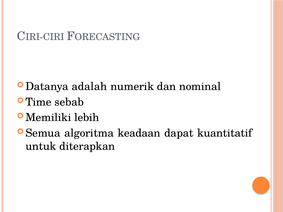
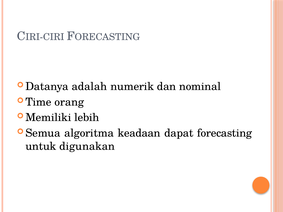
sebab: sebab -> orang
kuantitatif: kuantitatif -> forecasting
diterapkan: diterapkan -> digunakan
